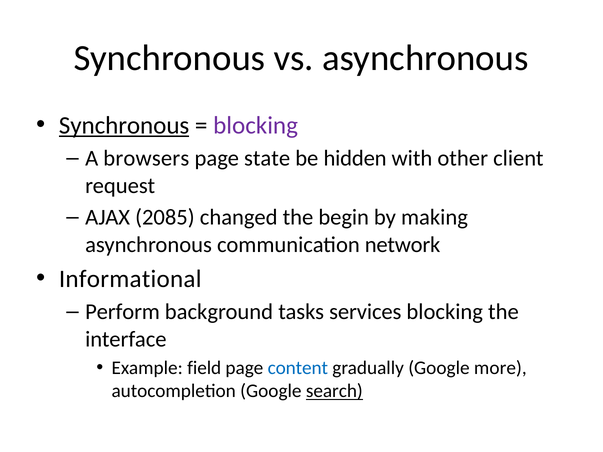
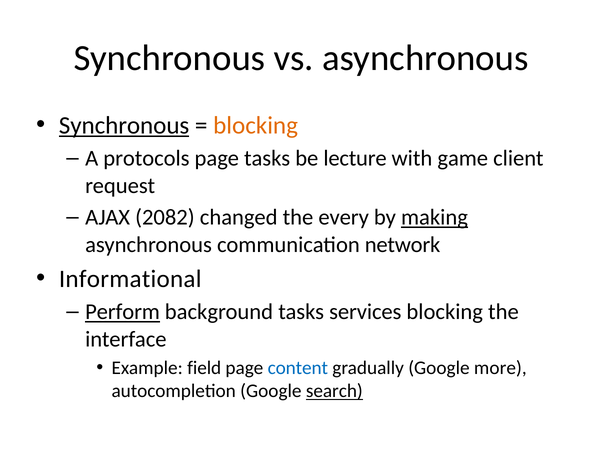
blocking at (256, 125) colour: purple -> orange
browsers: browsers -> protocols
page state: state -> tasks
hidden: hidden -> lecture
other: other -> game
2085: 2085 -> 2082
begin: begin -> every
making underline: none -> present
Perform underline: none -> present
